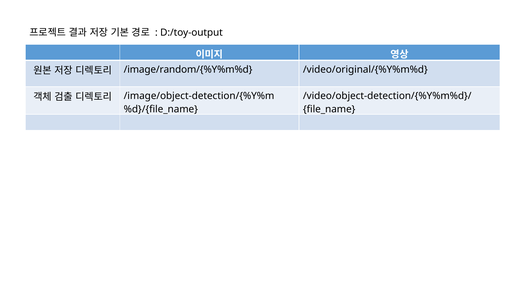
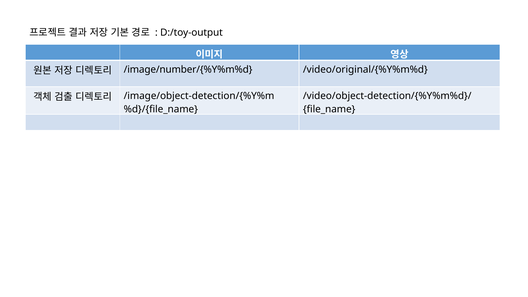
/image/random/{%Y%m%d: /image/random/{%Y%m%d -> /image/number/{%Y%m%d
